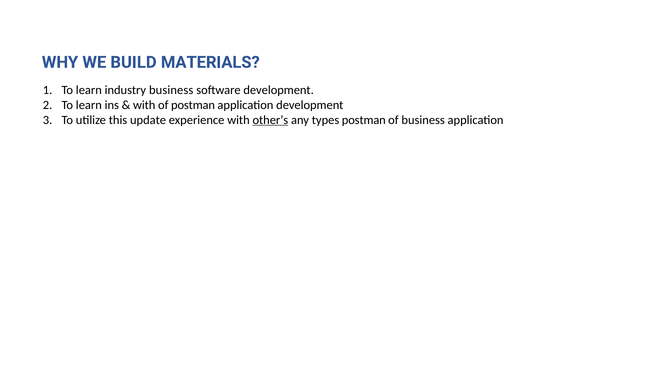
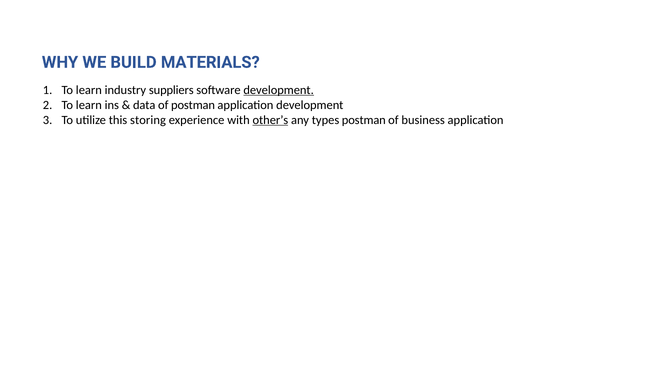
industry business: business -> suppliers
development at (279, 90) underline: none -> present
with at (144, 105): with -> data
update: update -> storing
